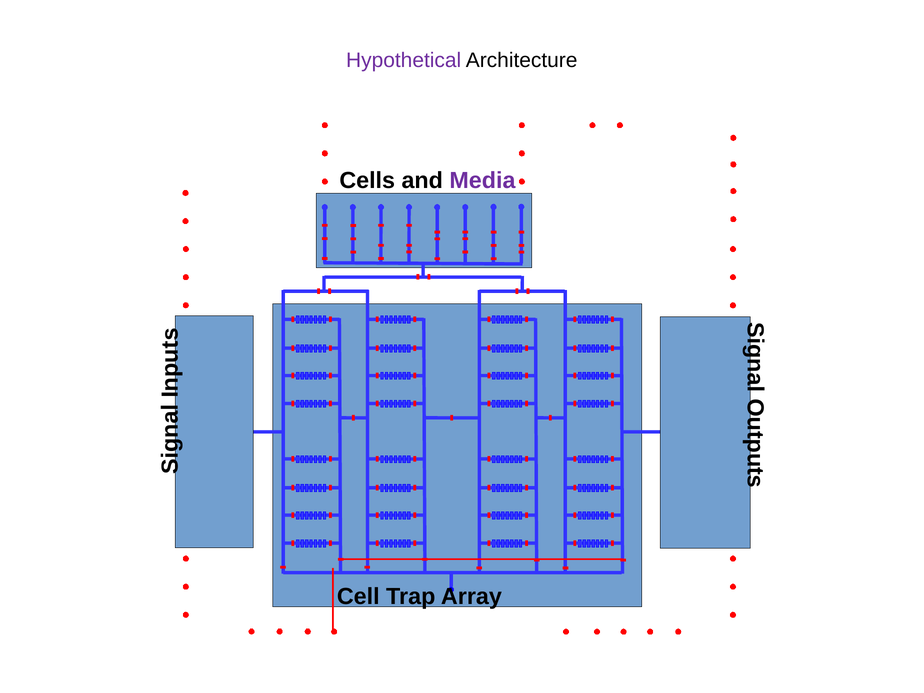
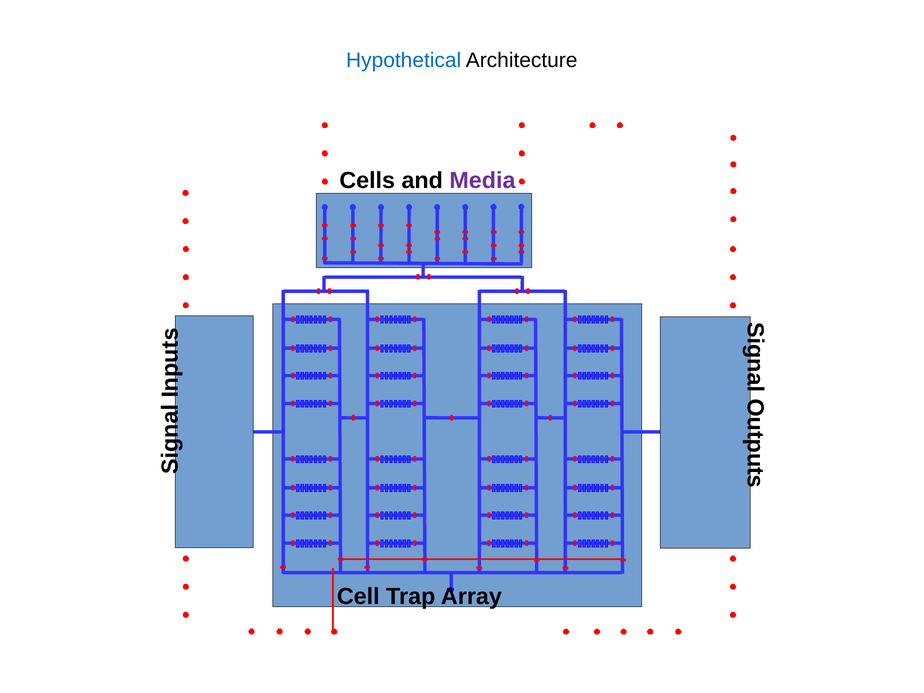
Hypothetical colour: purple -> blue
